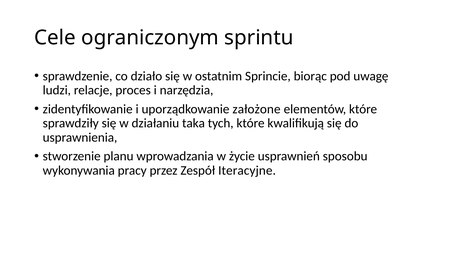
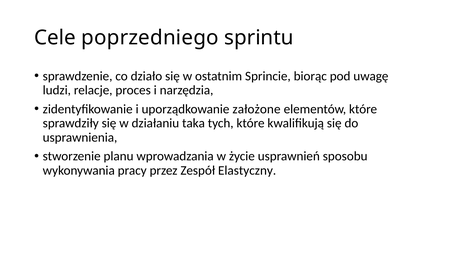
ograniczonym: ograniczonym -> poprzedniego
Iteracyjne: Iteracyjne -> Elastyczny
